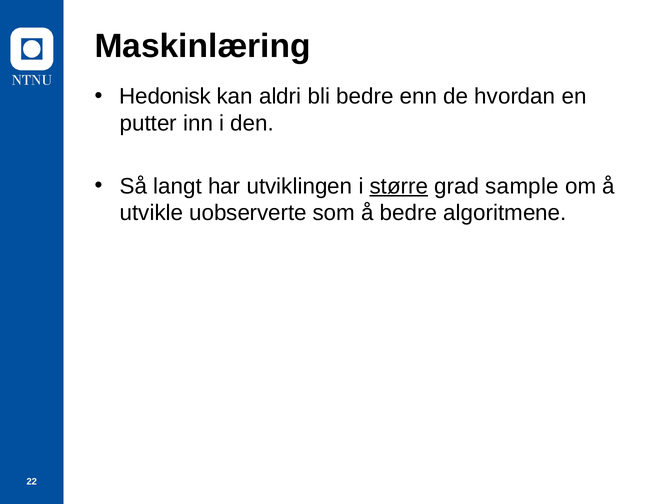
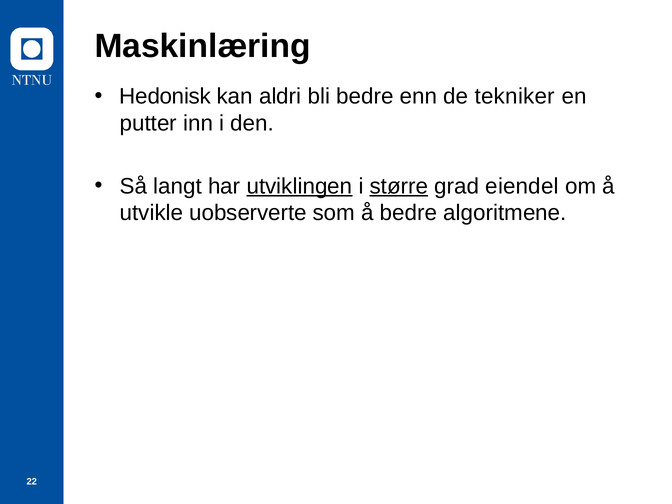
hvordan: hvordan -> tekniker
utviklingen underline: none -> present
sample: sample -> eiendel
